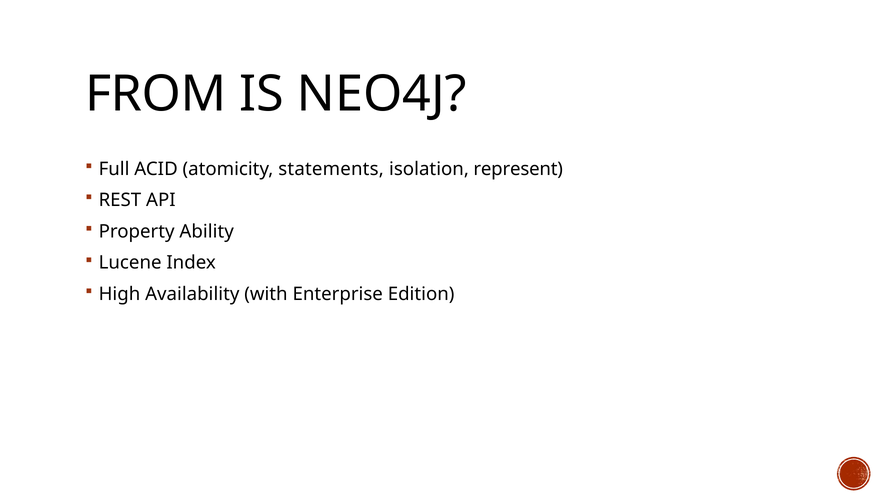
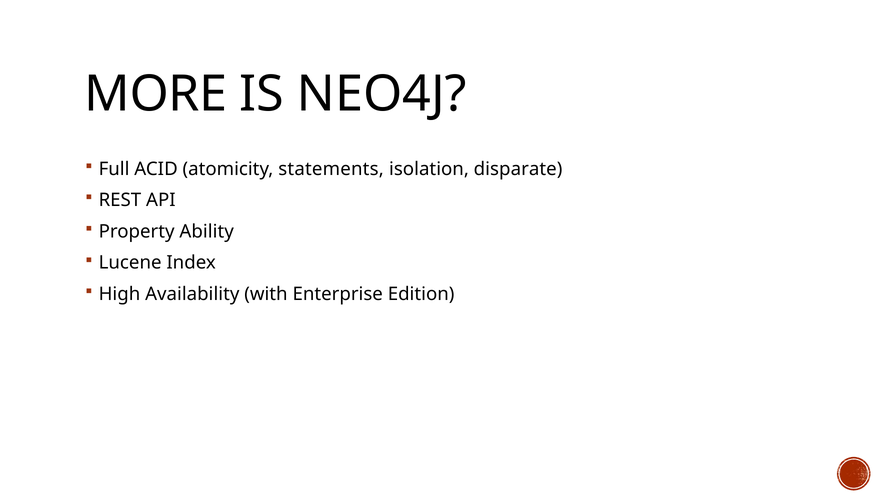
FROM: FROM -> MORE
represent: represent -> disparate
